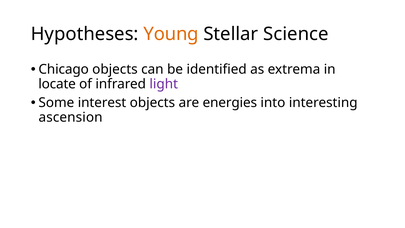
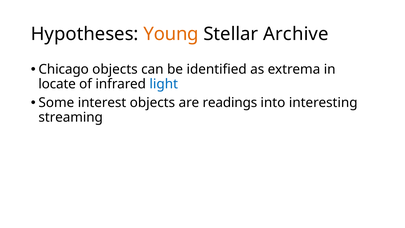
Science: Science -> Archive
light colour: purple -> blue
energies: energies -> readings
ascension: ascension -> streaming
